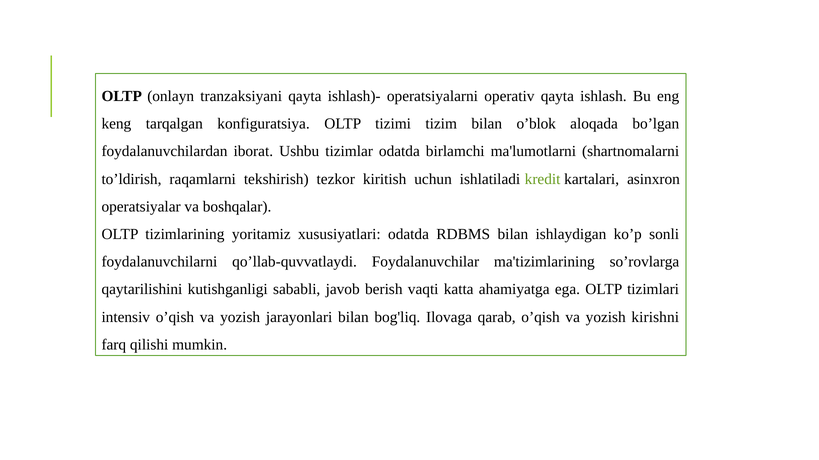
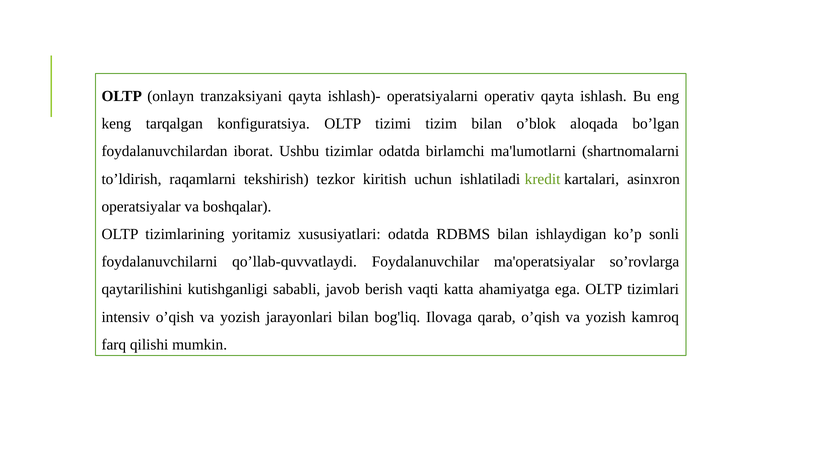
ma'tizimlarining: ma'tizimlarining -> ma'operatsiyalar
kirishni: kirishni -> kamroq
